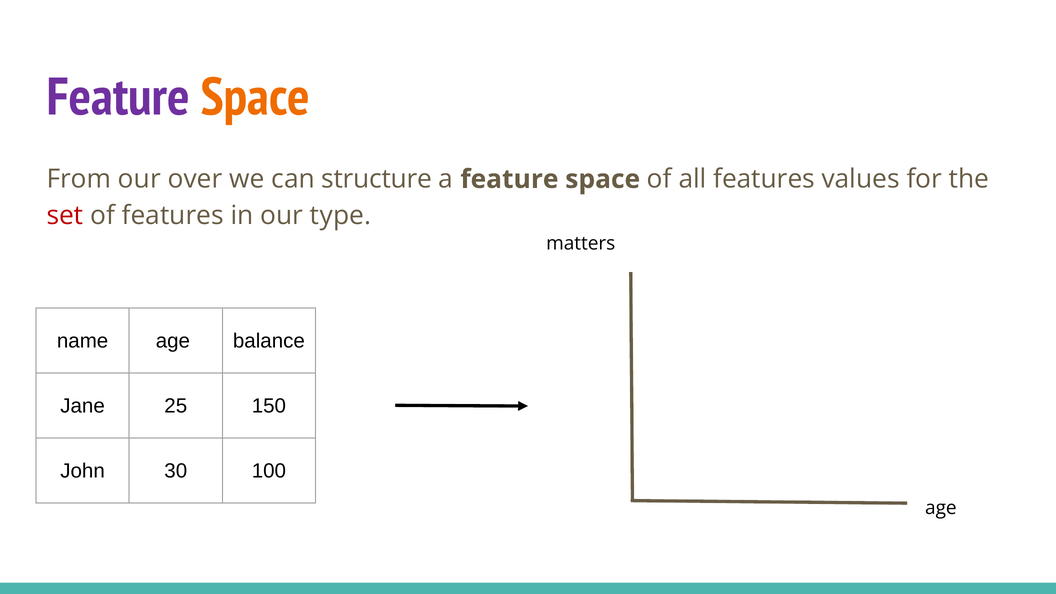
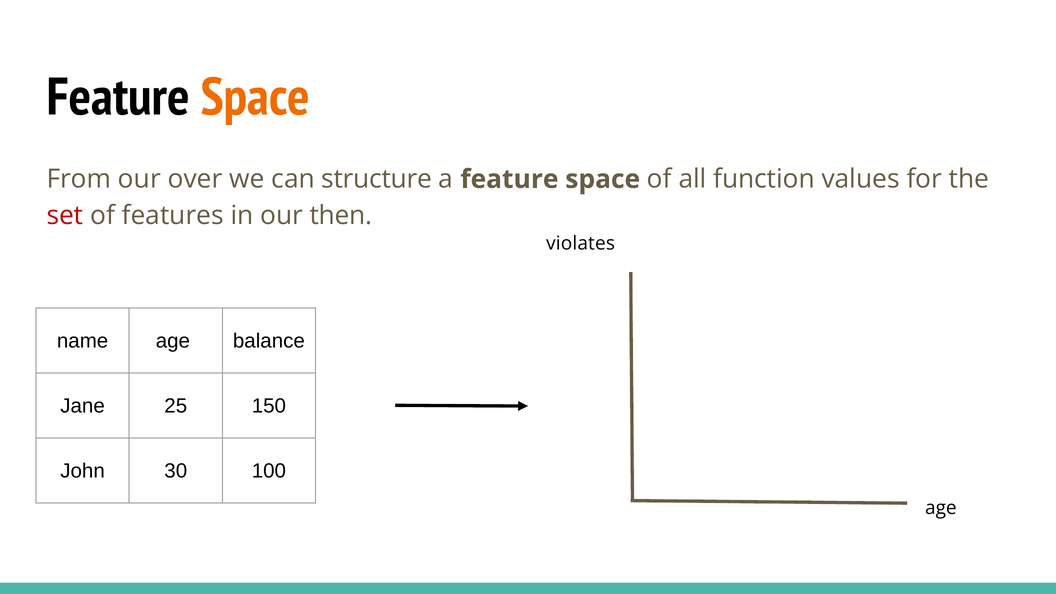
Feature at (118, 97) colour: purple -> black
all features: features -> function
type: type -> then
matters: matters -> violates
